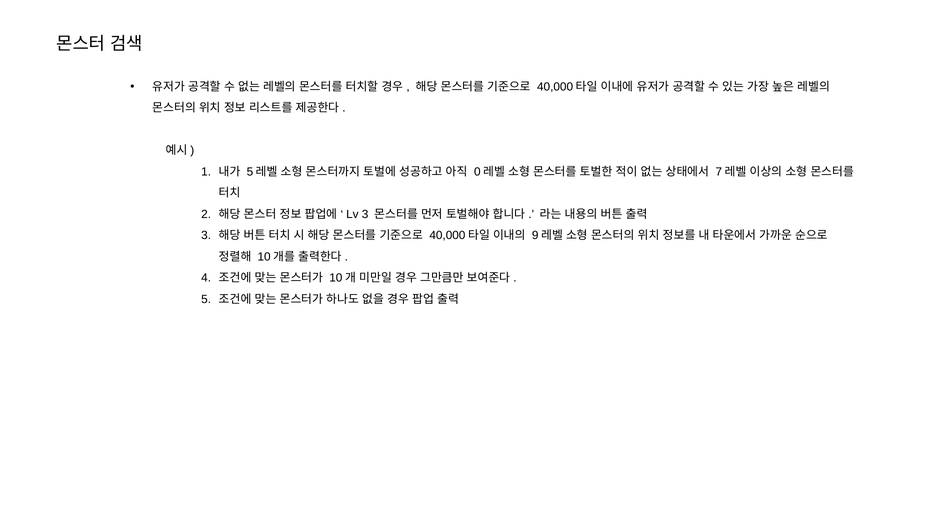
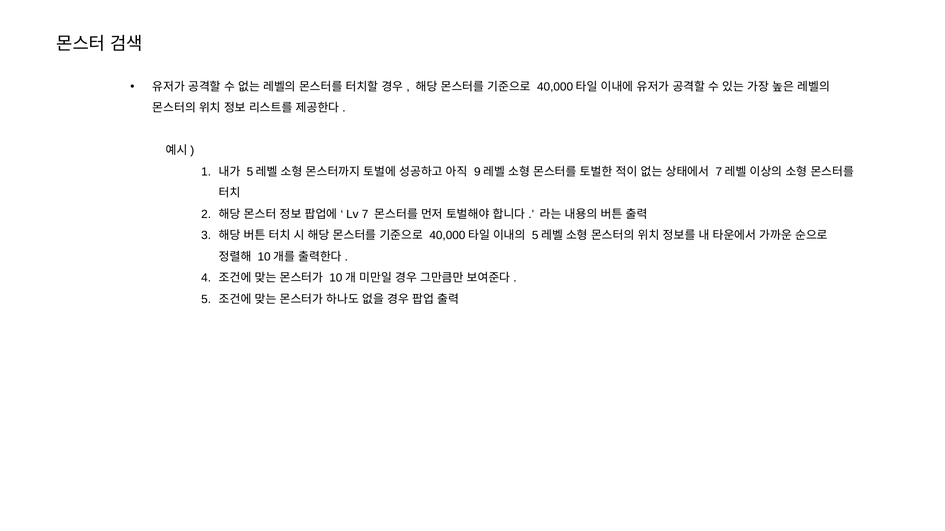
0: 0 -> 9
Lv 3: 3 -> 7
9 at (535, 236): 9 -> 5
